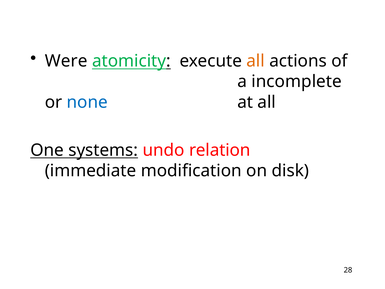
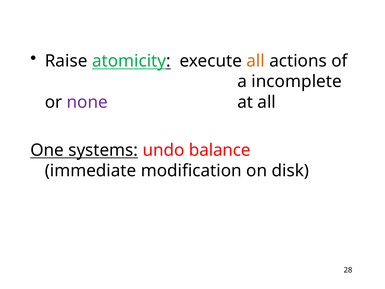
Were: Were -> Raise
none colour: blue -> purple
relation: relation -> balance
